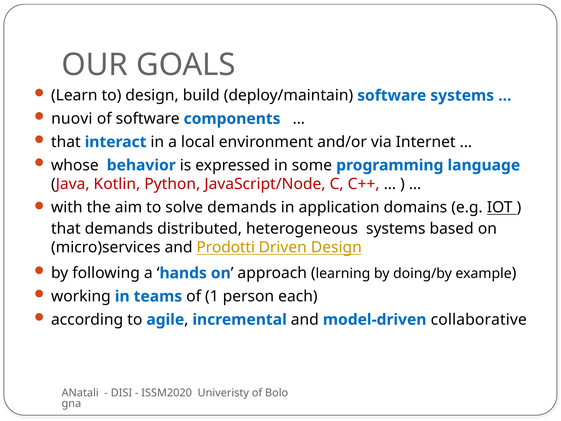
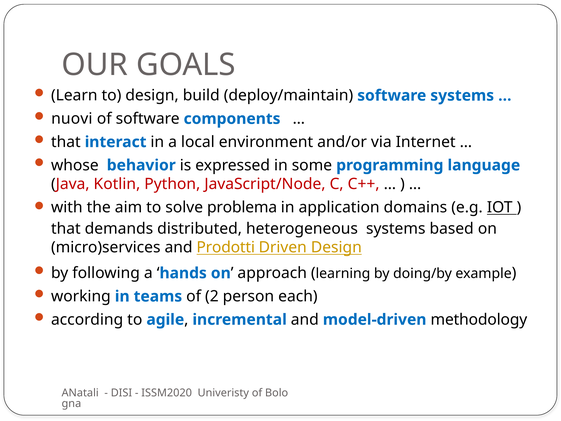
solve demands: demands -> problema
1: 1 -> 2
collaborative: collaborative -> methodology
